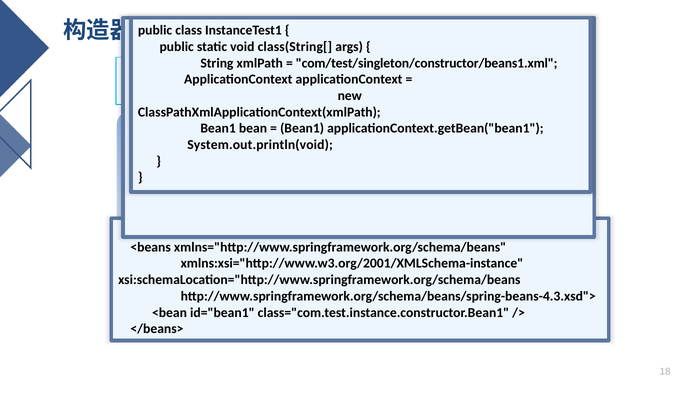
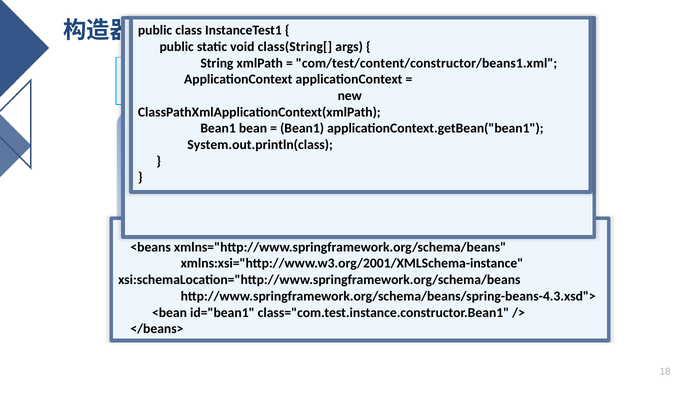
com/test/singleton/constructor/beans1.xml: com/test/singleton/constructor/beans1.xml -> com/test/content/constructor/beans1.xml
System.out.println(void: System.out.println(void -> System.out.println(class
